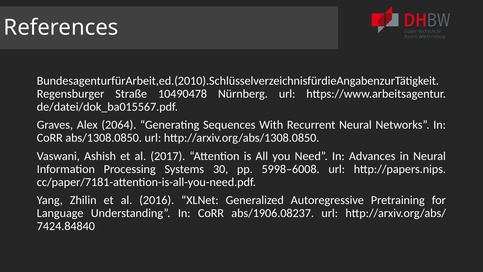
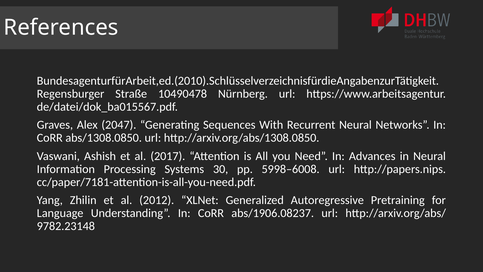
2064: 2064 -> 2047
2016: 2016 -> 2012
7424.84840: 7424.84840 -> 9782.23148
